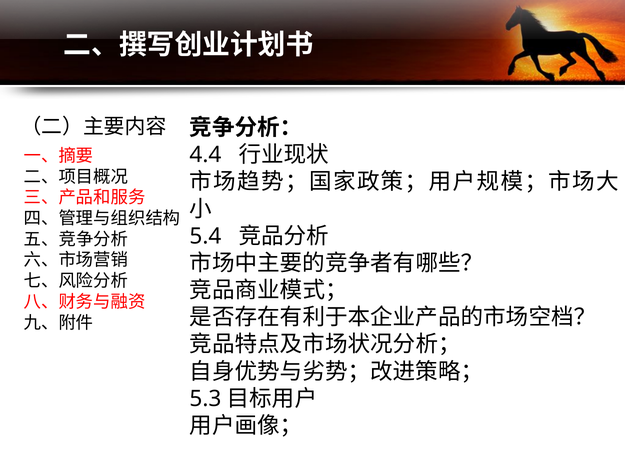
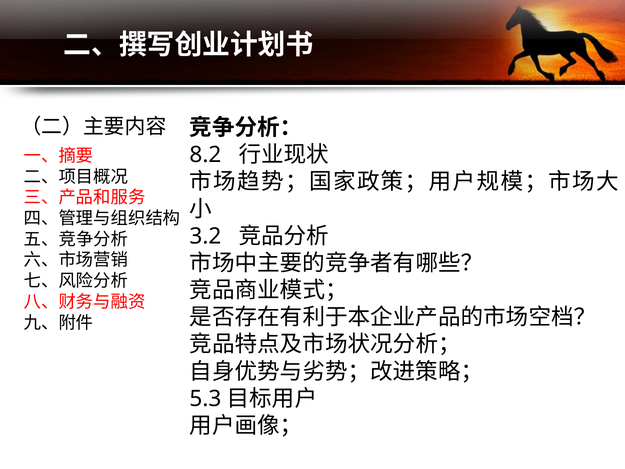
4.4: 4.4 -> 8.2
5.4: 5.4 -> 3.2
